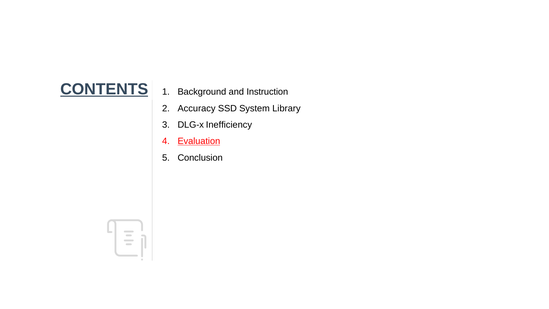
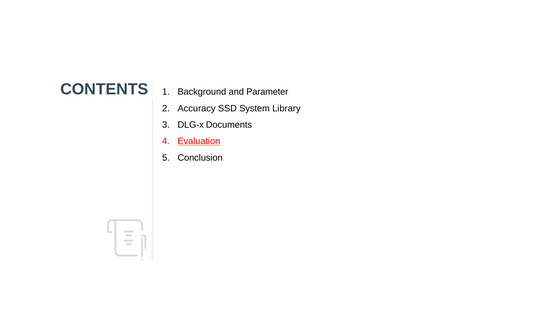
CONTENTS underline: present -> none
Instruction: Instruction -> Parameter
Inefficiency: Inefficiency -> Documents
